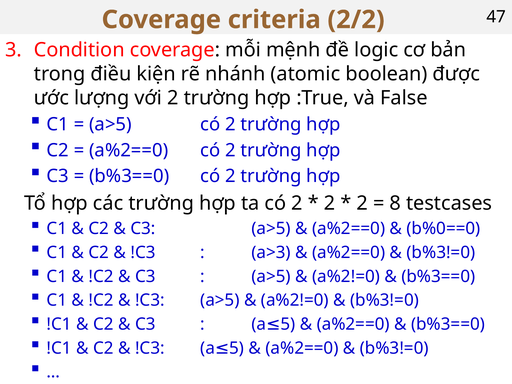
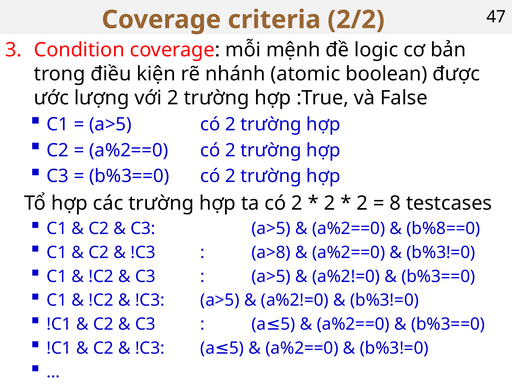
b%0==0: b%0==0 -> b%8==0
a>3: a>3 -> a>8
